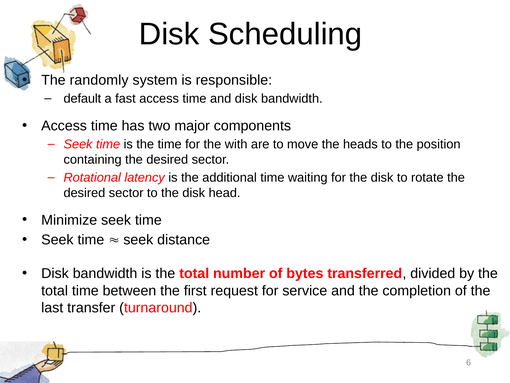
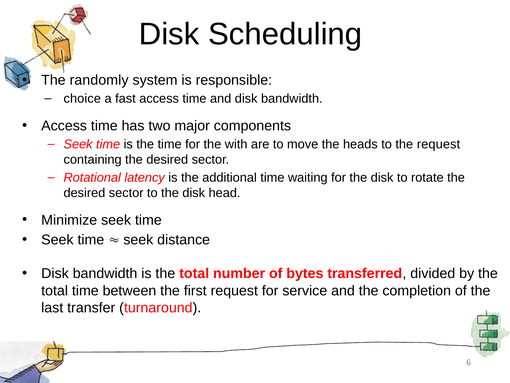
default: default -> choice
the position: position -> request
